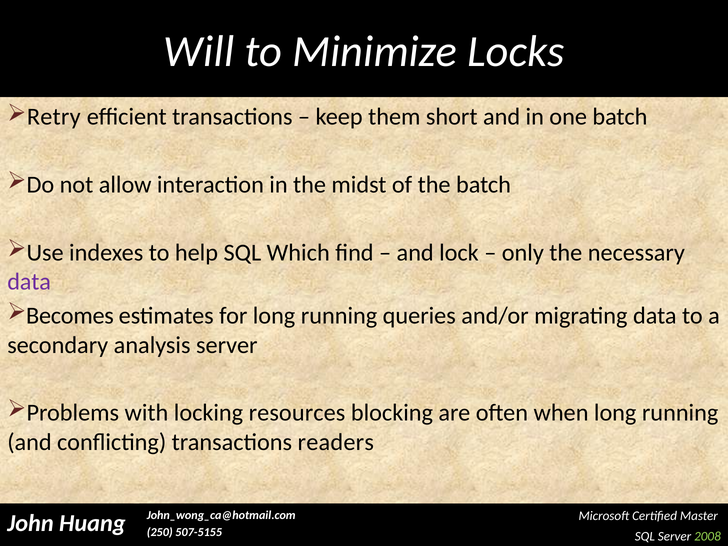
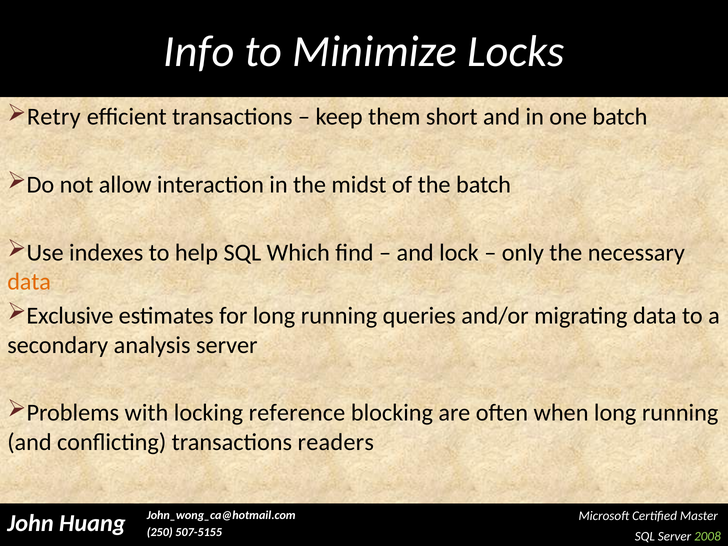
Will: Will -> Info
data at (29, 282) colour: purple -> orange
Becomes: Becomes -> Exclusive
resources: resources -> reference
